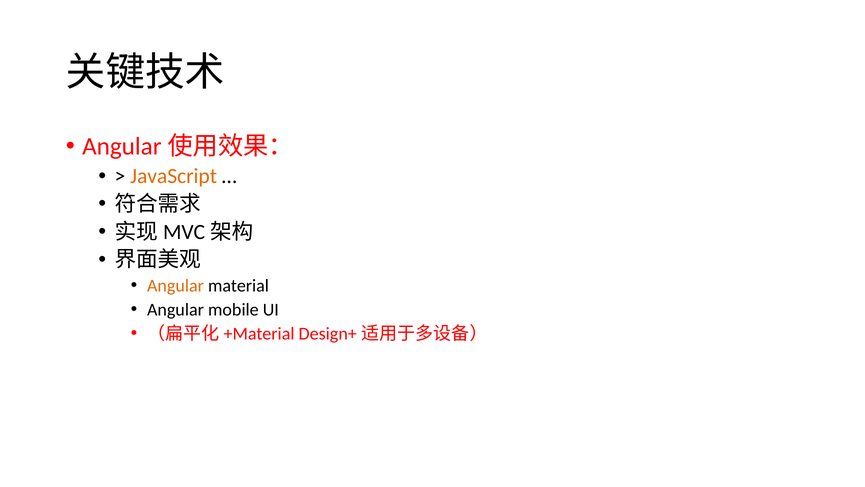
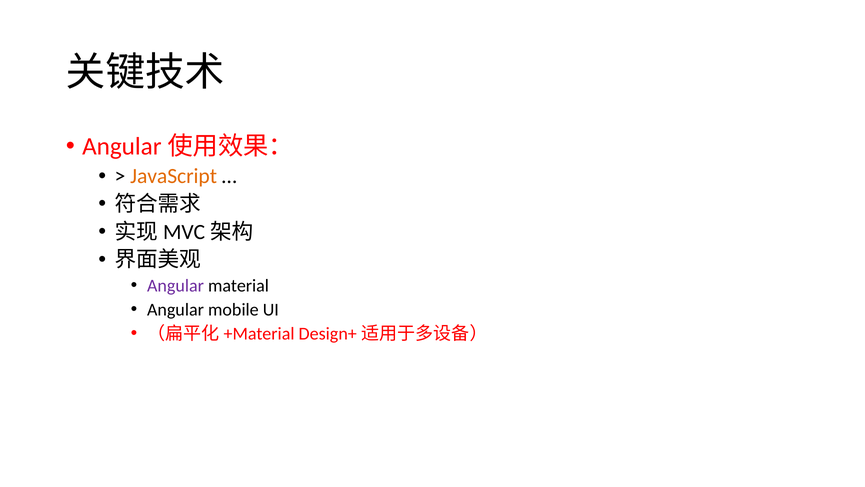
Angular at (176, 285) colour: orange -> purple
